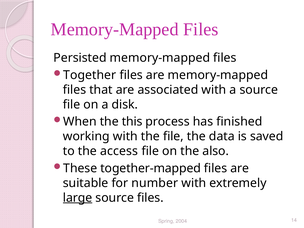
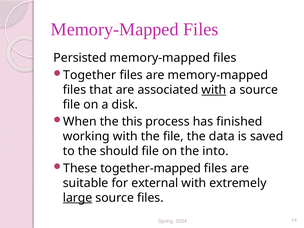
with at (214, 90) underline: none -> present
access: access -> should
also: also -> into
number: number -> external
